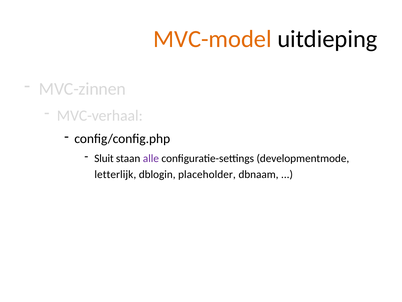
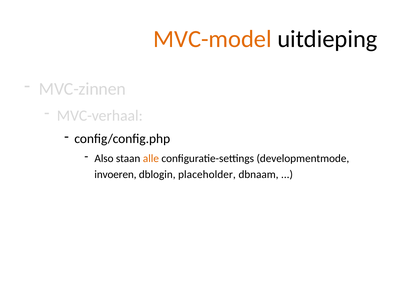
Sluit: Sluit -> Also
alle colour: purple -> orange
letterlijk: letterlijk -> invoeren
